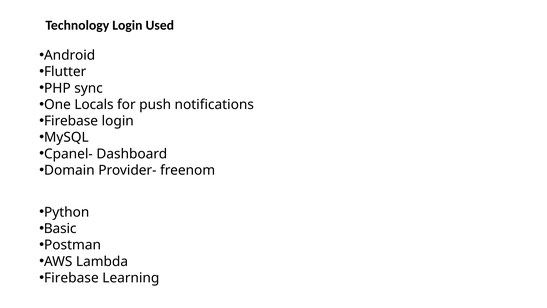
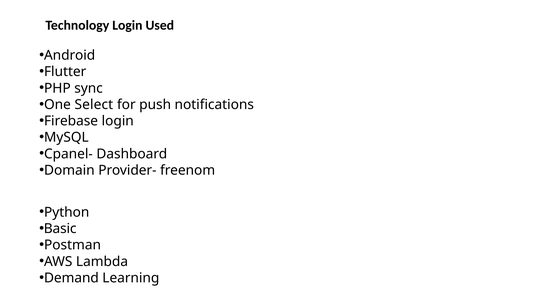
Locals: Locals -> Select
Firebase at (71, 278): Firebase -> Demand
